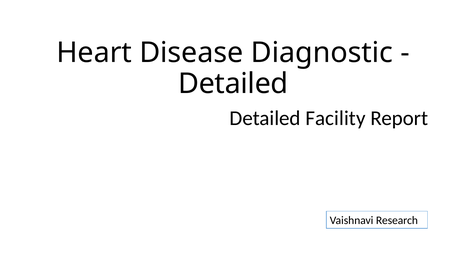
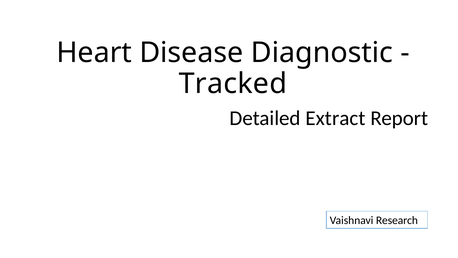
Detailed at (233, 84): Detailed -> Tracked
Facility: Facility -> Extract
